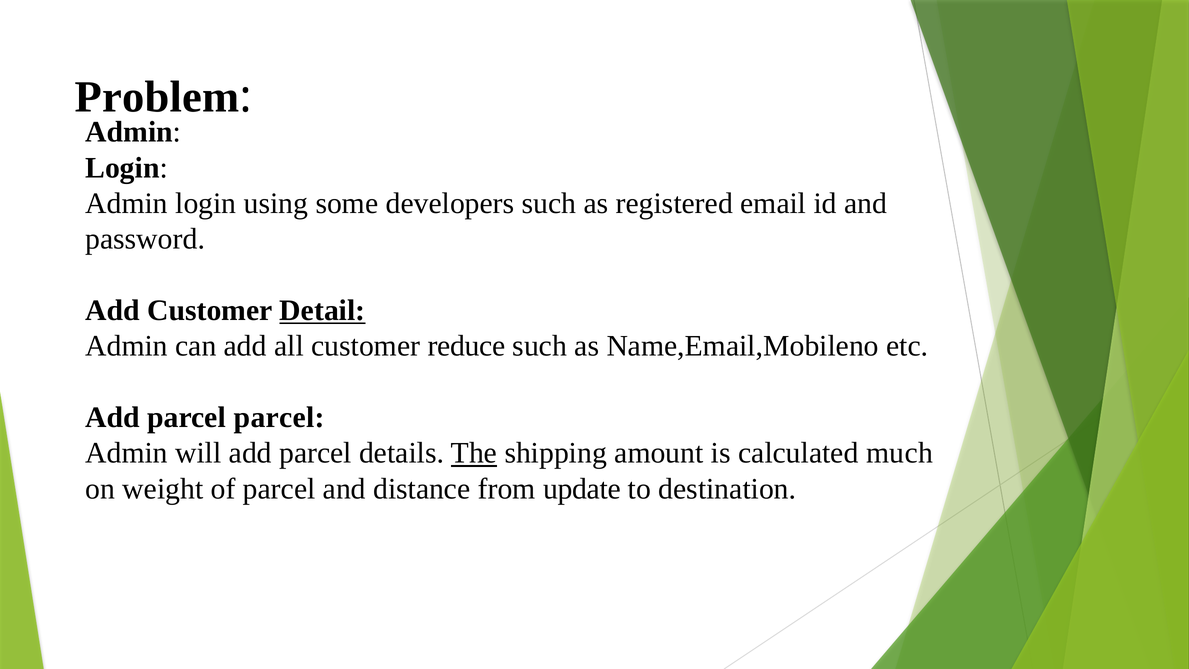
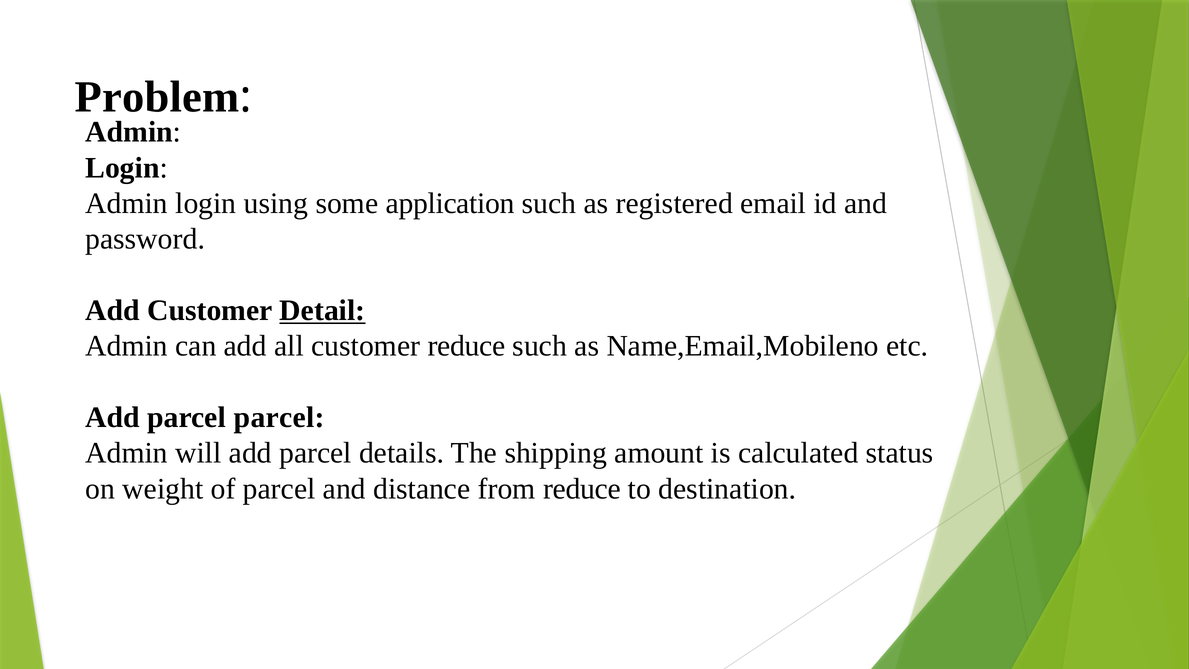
developers: developers -> application
The underline: present -> none
much: much -> status
from update: update -> reduce
